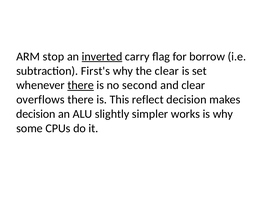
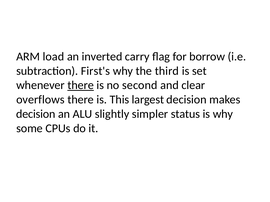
stop: stop -> load
inverted underline: present -> none
the clear: clear -> third
reflect: reflect -> largest
works: works -> status
